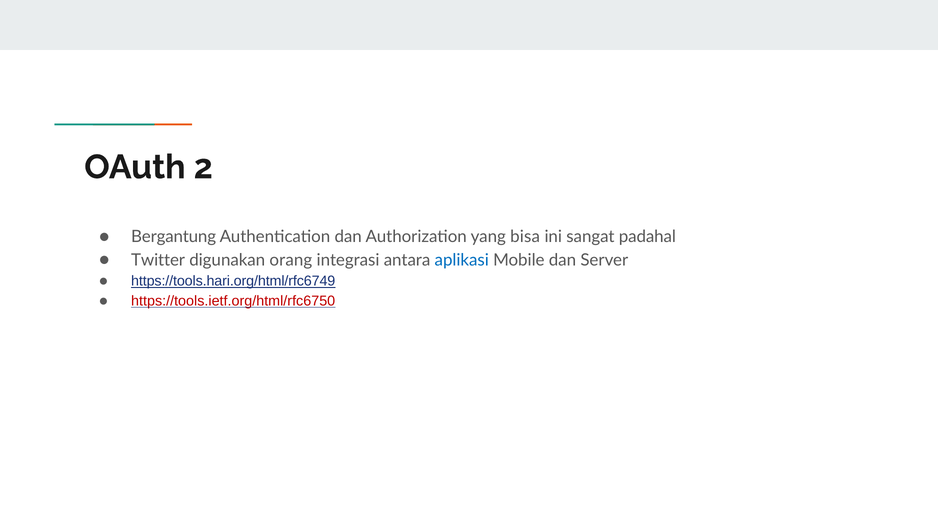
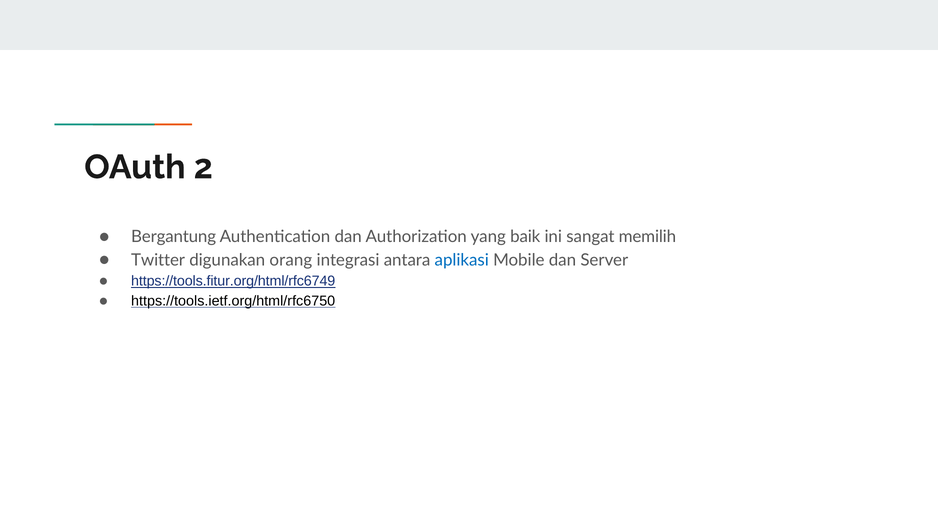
bisa: bisa -> baik
padahal: padahal -> memilih
https://tools.hari.org/html/rfc6749: https://tools.hari.org/html/rfc6749 -> https://tools.fitur.org/html/rfc6749
https://tools.ietf.org/html/rfc6750 colour: red -> black
